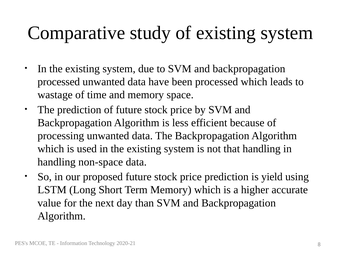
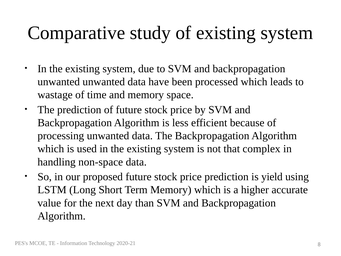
processed at (59, 82): processed -> unwanted
that handling: handling -> complex
